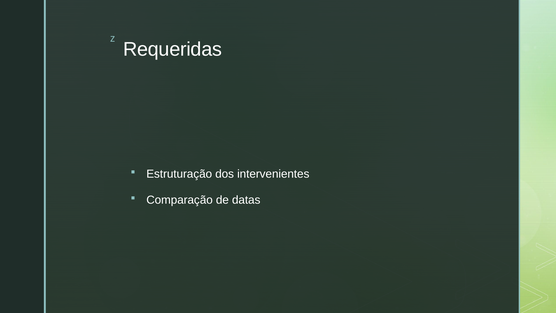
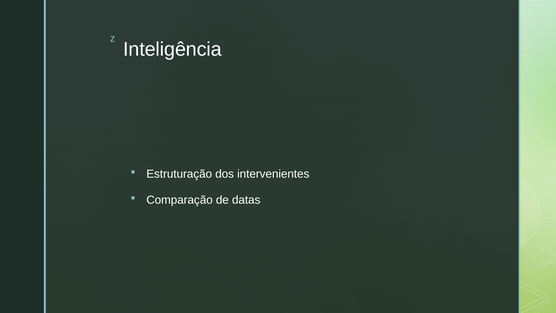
Requeridas: Requeridas -> Inteligência
